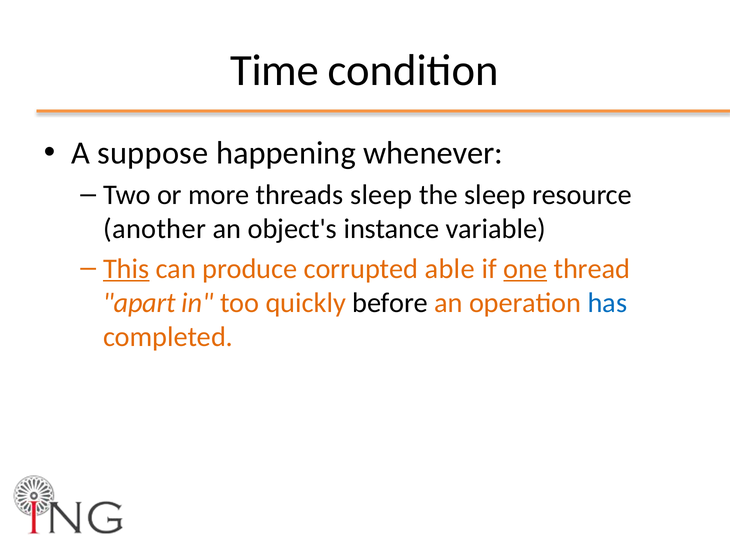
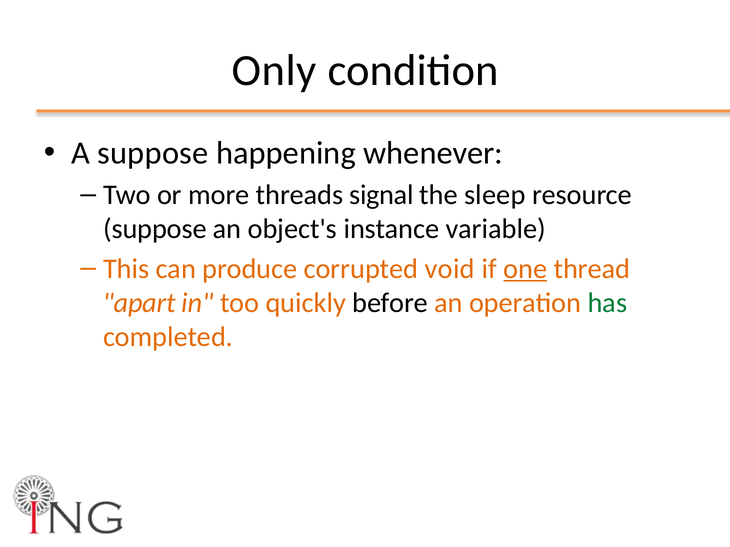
Time: Time -> Only
threads sleep: sleep -> signal
another at (155, 229): another -> suppose
This underline: present -> none
able: able -> void
has colour: blue -> green
